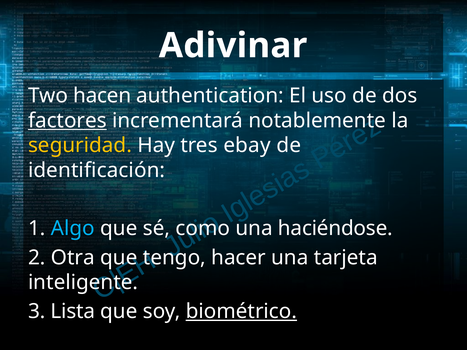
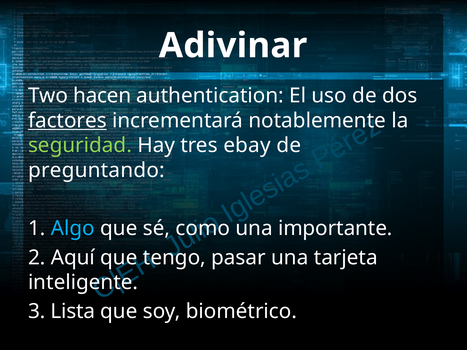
seguridad colour: yellow -> light green
identificación: identificación -> preguntando
haciéndose: haciéndose -> importante
Otra: Otra -> Aquí
hacer: hacer -> pasar
biométrico underline: present -> none
